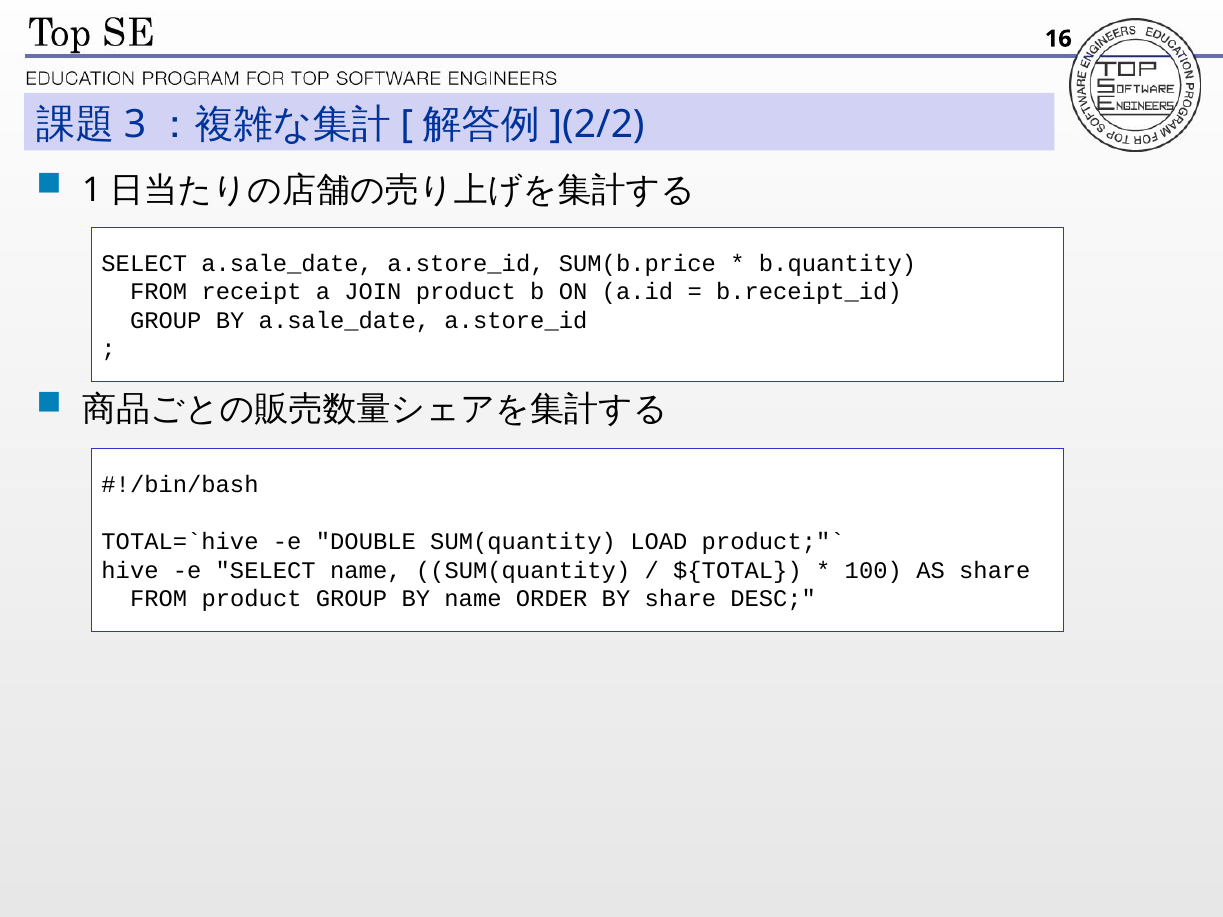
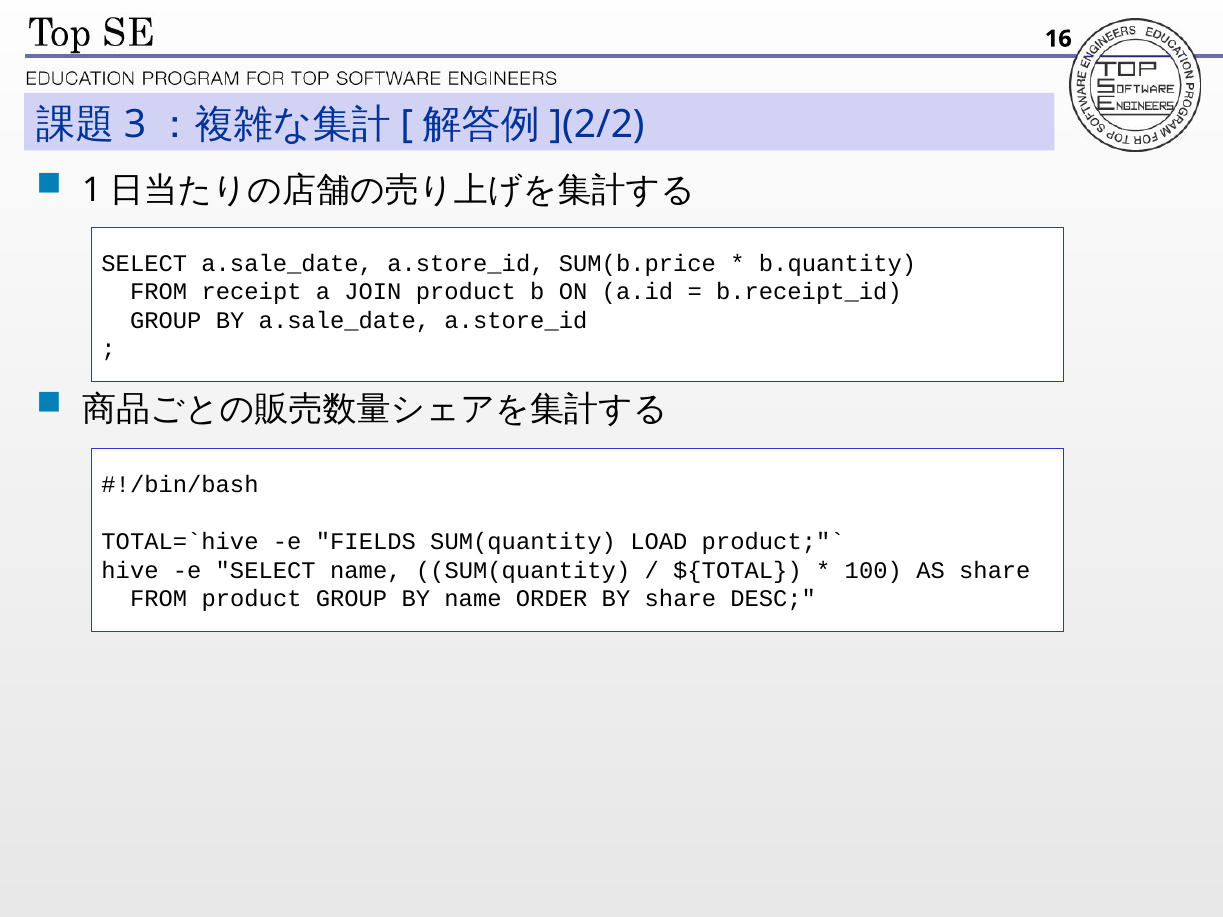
DOUBLE: DOUBLE -> FIELDS
